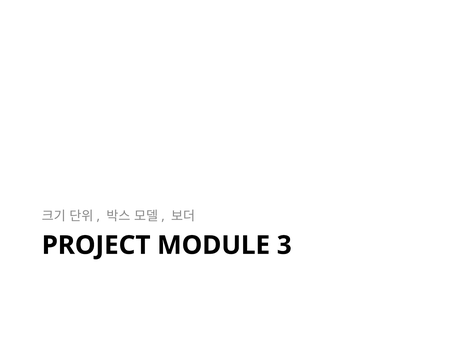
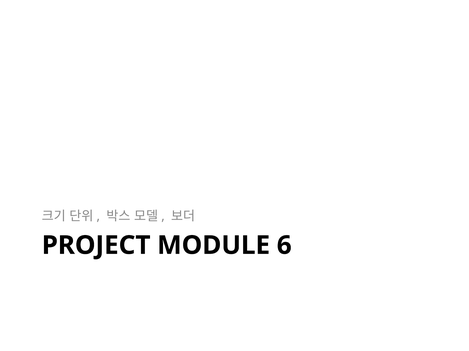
3: 3 -> 6
